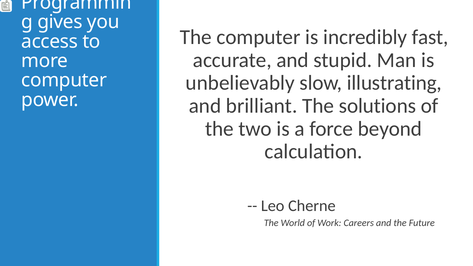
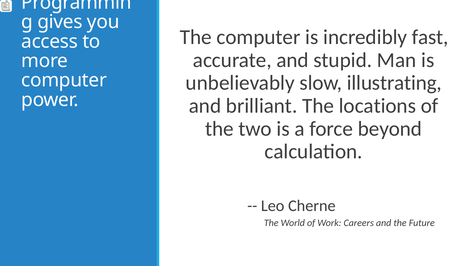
solutions: solutions -> locations
